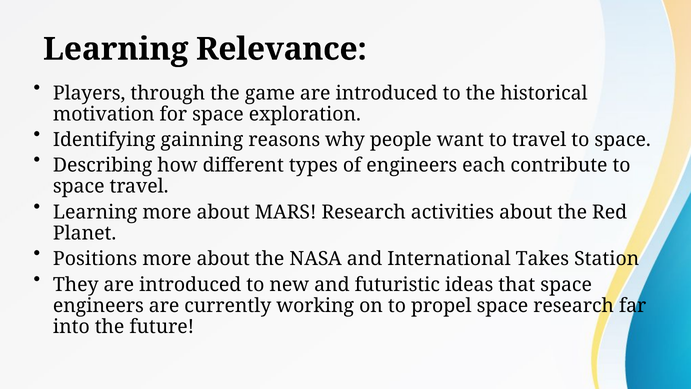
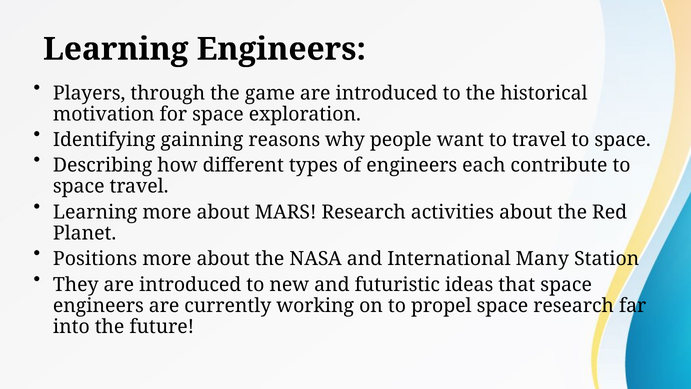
Learning Relevance: Relevance -> Engineers
Takes: Takes -> Many
